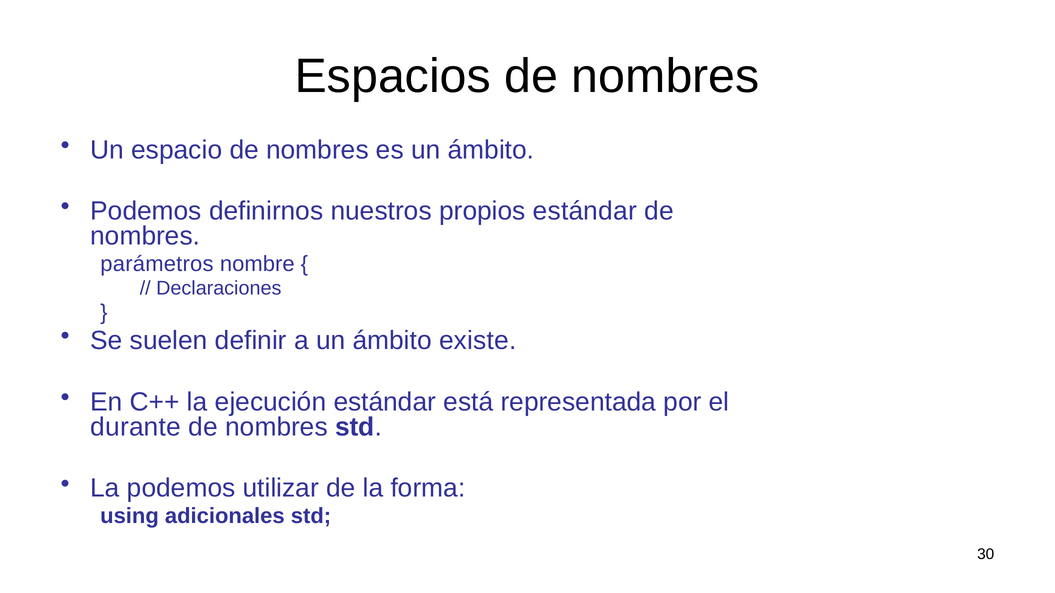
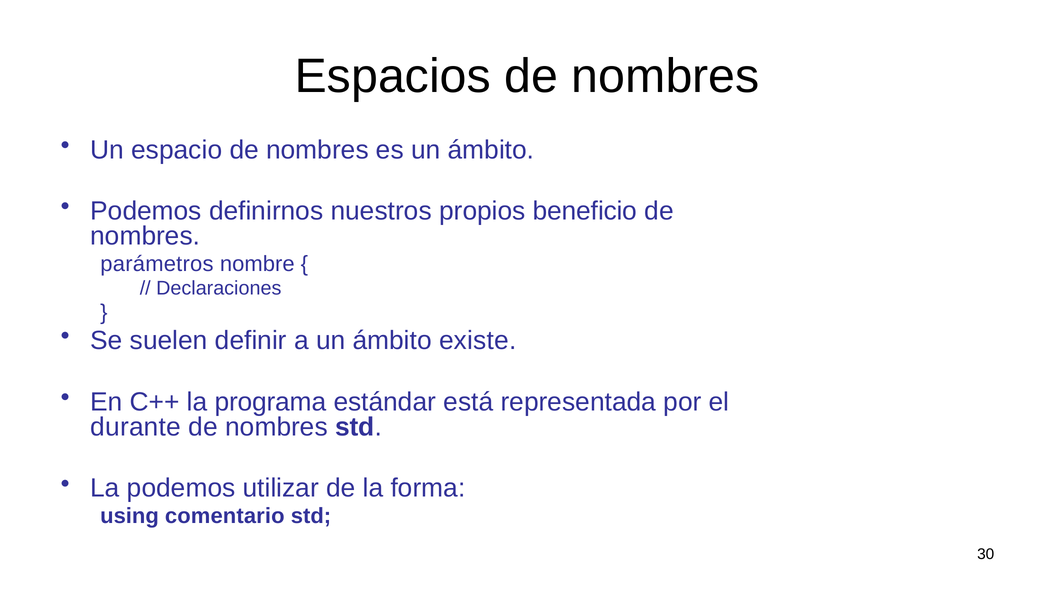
propios estándar: estándar -> beneficio
ejecución: ejecución -> programa
adicionales: adicionales -> comentario
